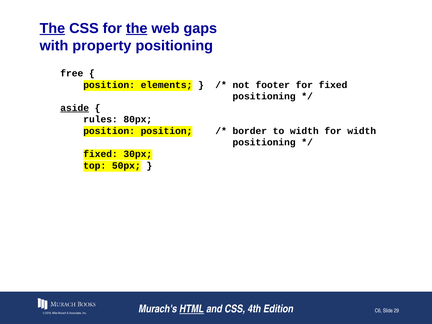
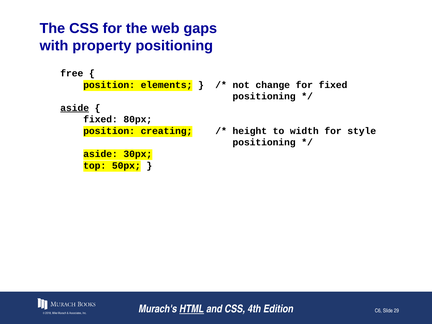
The at (52, 28) underline: present -> none
the at (137, 28) underline: present -> none
footer: footer -> change
rules at (101, 119): rules -> fixed
position position: position -> creating
border: border -> height
for width: width -> style
fixed at (101, 154): fixed -> aside
